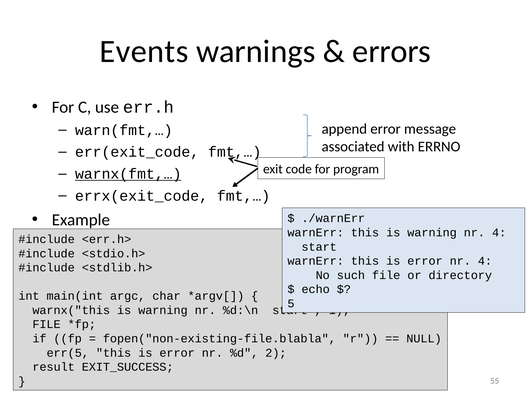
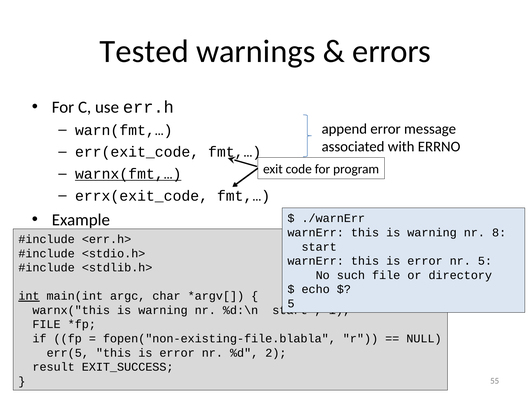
Events: Events -> Tested
warning nr 4: 4 -> 8
error nr 4: 4 -> 5
int underline: none -> present
